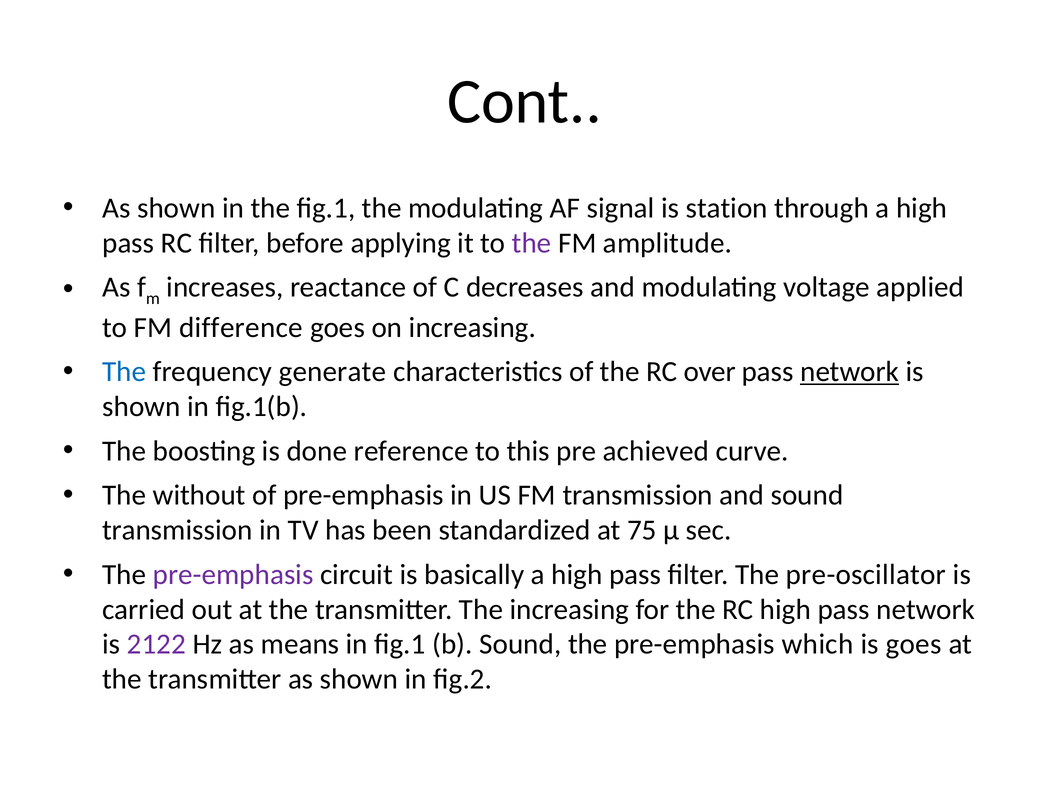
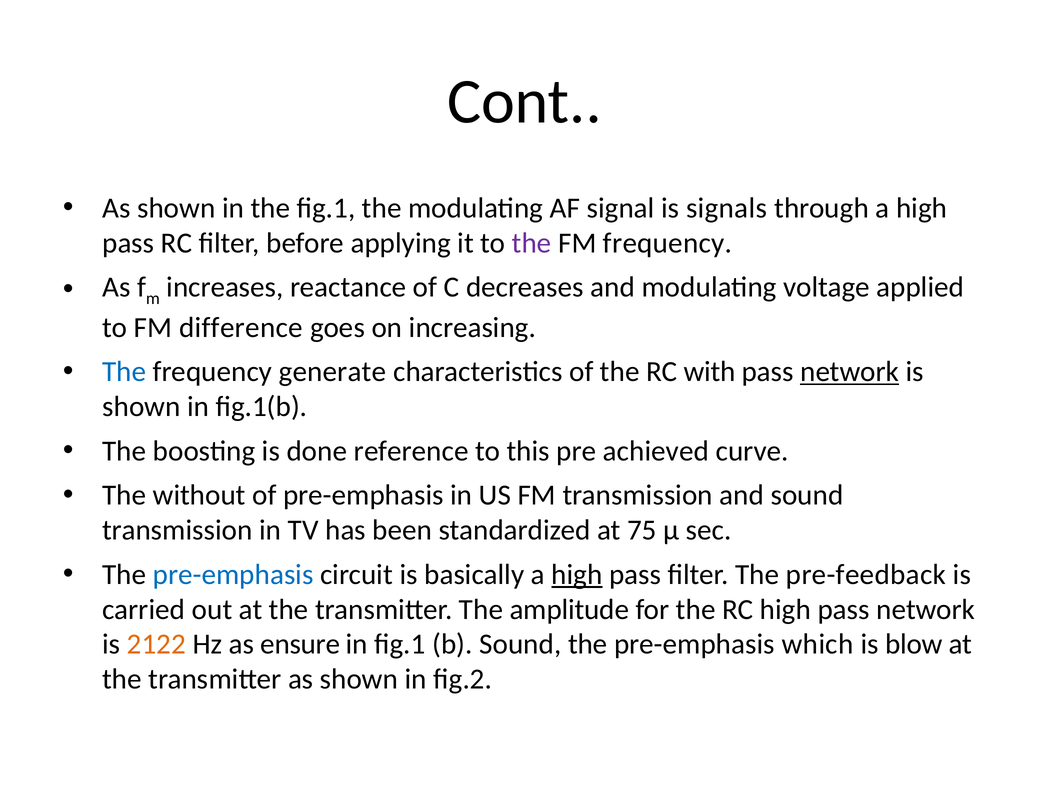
station: station -> signals
FM amplitude: amplitude -> frequency
over: over -> with
pre-emphasis at (233, 575) colour: purple -> blue
high at (577, 575) underline: none -> present
pre-oscillator: pre-oscillator -> pre-feedback
The increasing: increasing -> amplitude
2122 colour: purple -> orange
means: means -> ensure
is goes: goes -> blow
